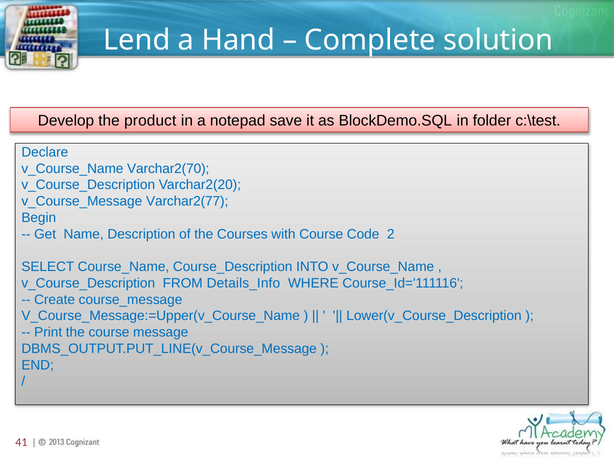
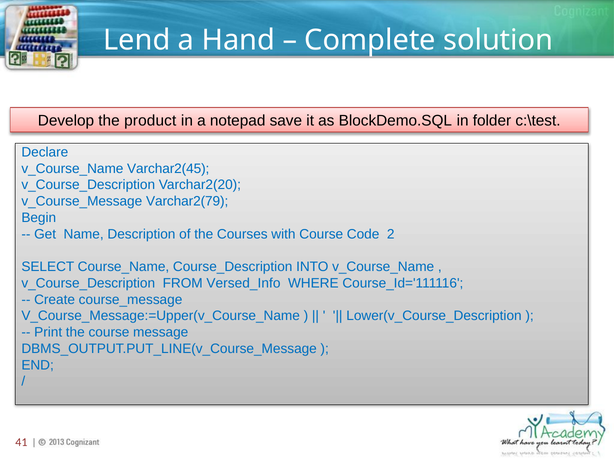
Varchar2(70: Varchar2(70 -> Varchar2(45
Varchar2(77: Varchar2(77 -> Varchar2(79
Details_Info: Details_Info -> Versed_Info
